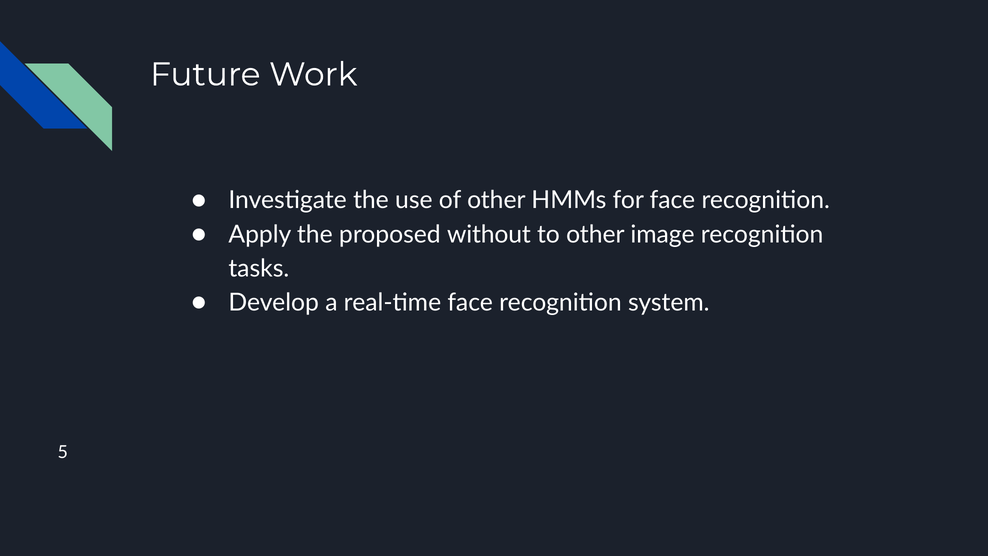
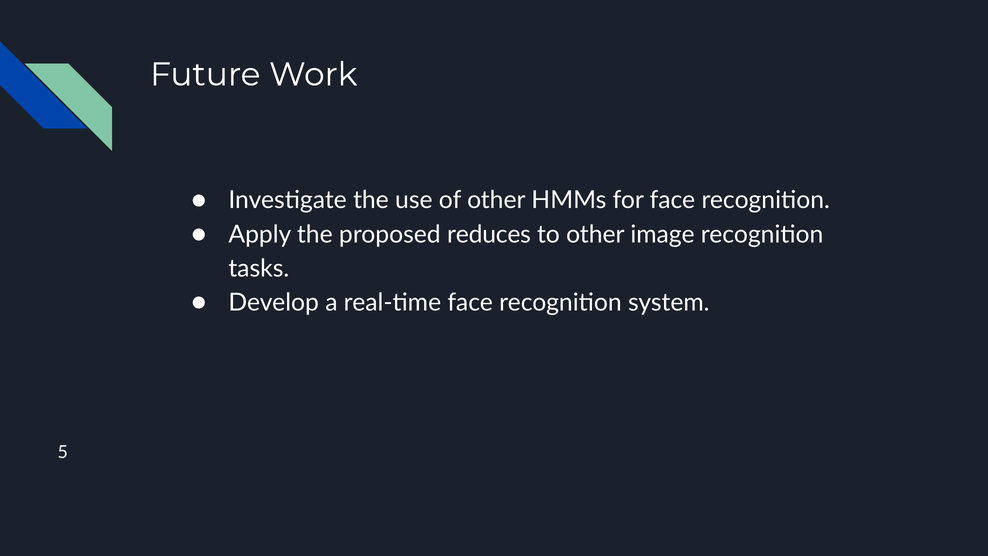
without: without -> reduces
